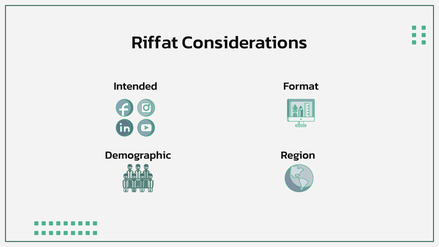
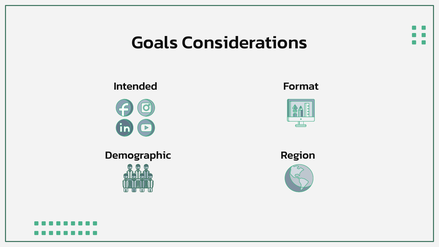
Riffat: Riffat -> Goals
